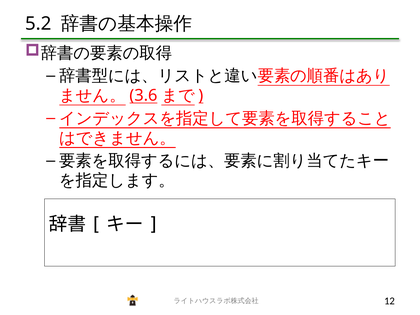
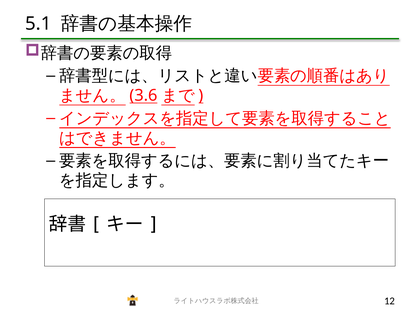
5.2: 5.2 -> 5.1
